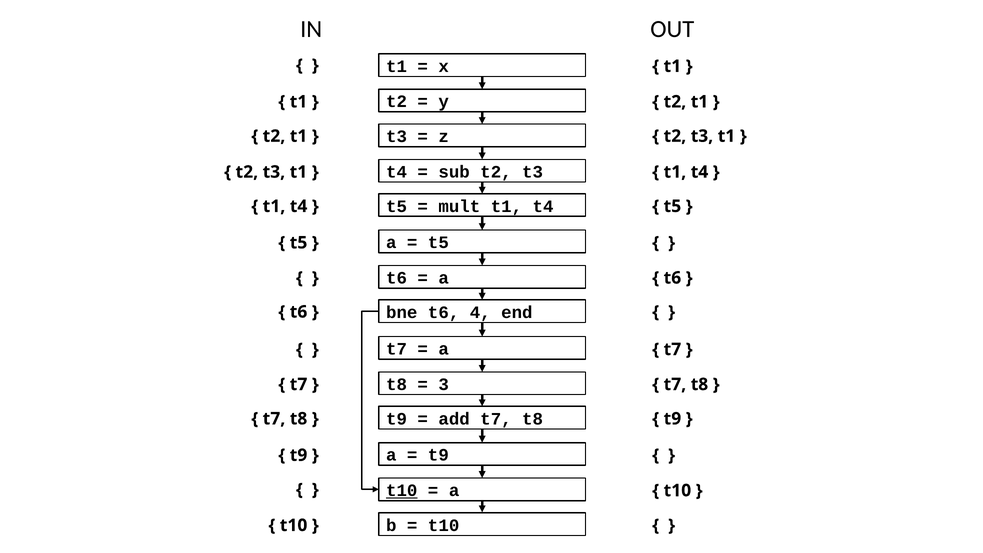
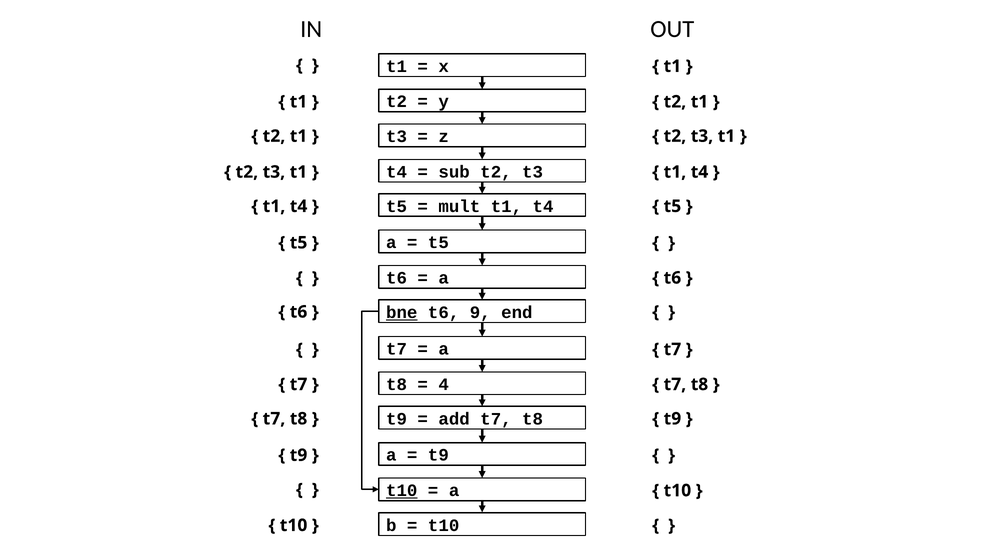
bne underline: none -> present
4: 4 -> 9
3: 3 -> 4
